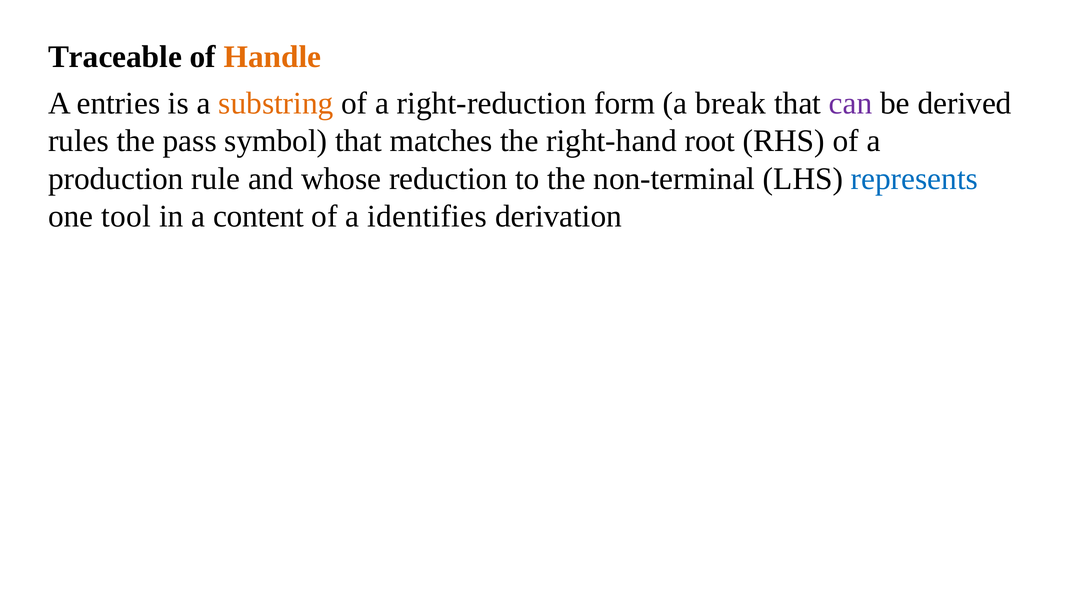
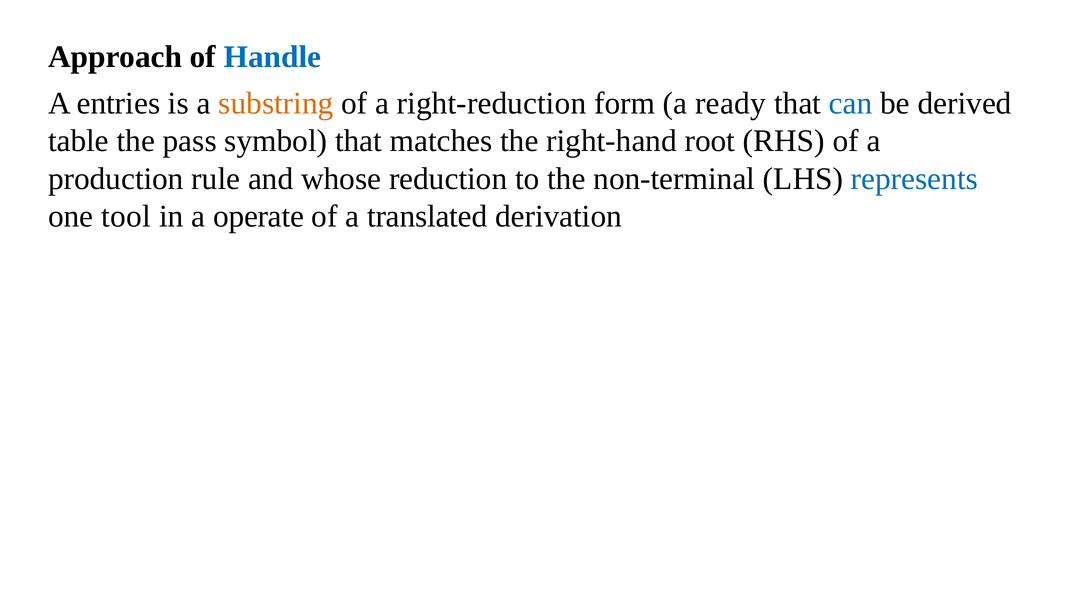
Traceable: Traceable -> Approach
Handle colour: orange -> blue
break: break -> ready
can colour: purple -> blue
rules: rules -> table
content: content -> operate
identifies: identifies -> translated
